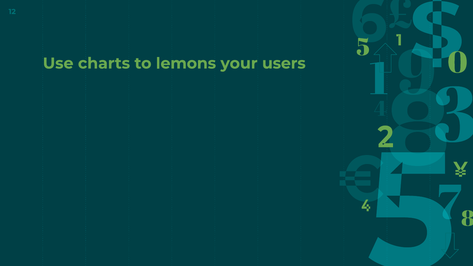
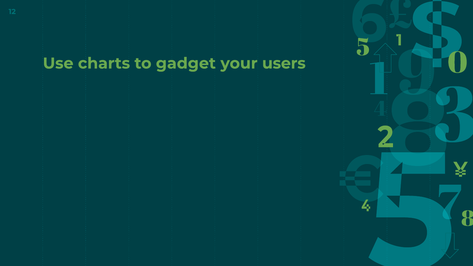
lemons: lemons -> gadget
